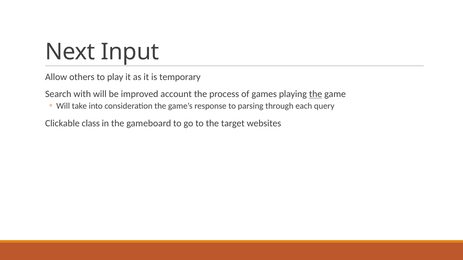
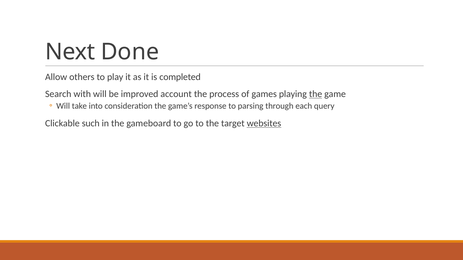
Input: Input -> Done
temporary: temporary -> completed
class: class -> such
websites underline: none -> present
